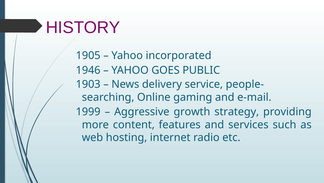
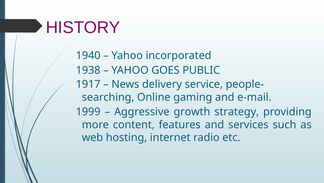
1905: 1905 -> 1940
1946: 1946 -> 1938
1903: 1903 -> 1917
